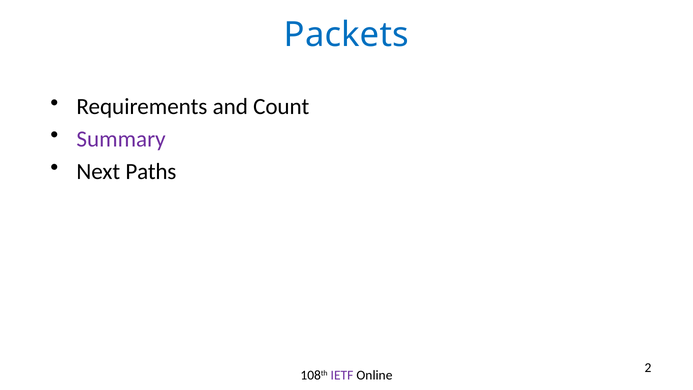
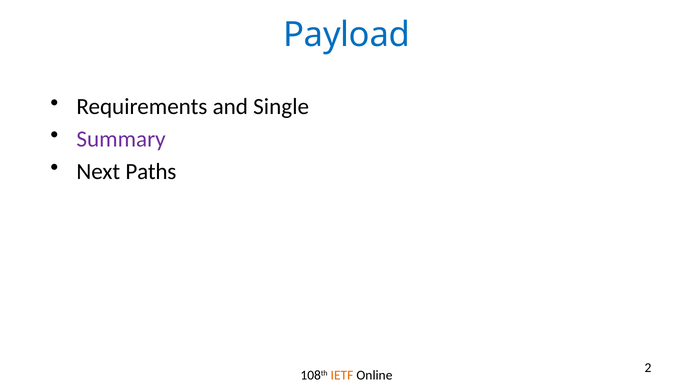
Packets: Packets -> Payload
Count: Count -> Single
IETF colour: purple -> orange
